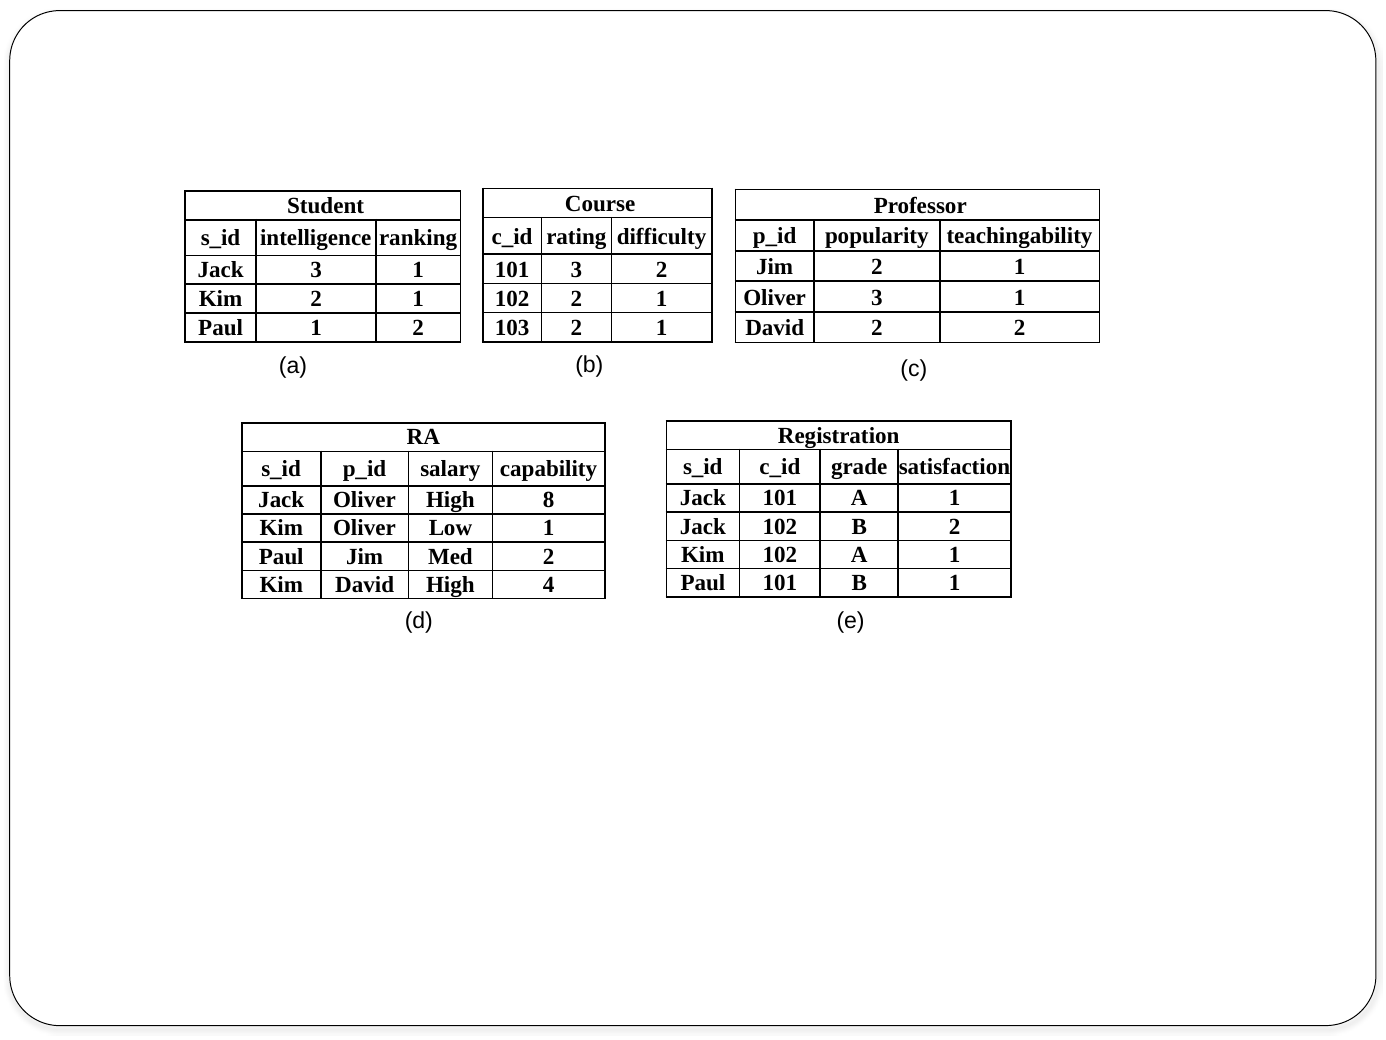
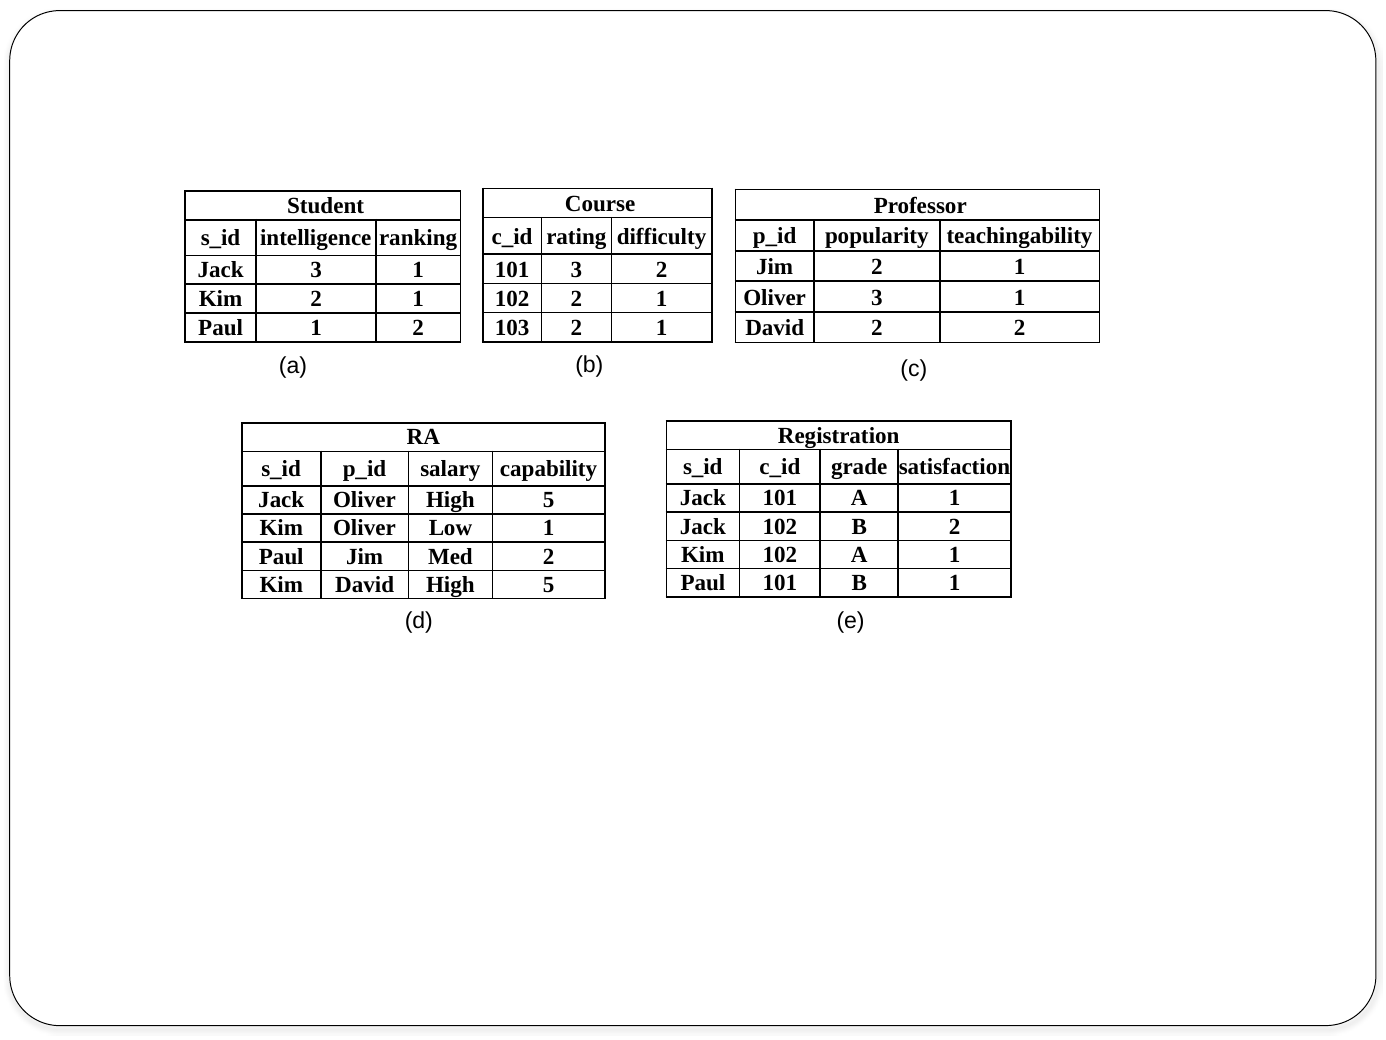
Oliver High 8: 8 -> 5
David High 4: 4 -> 5
